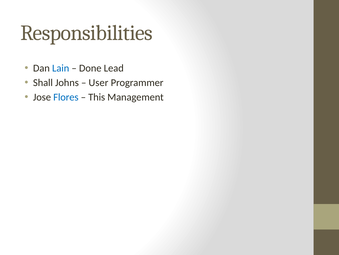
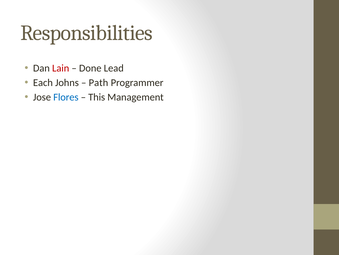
Lain colour: blue -> red
Shall: Shall -> Each
User: User -> Path
